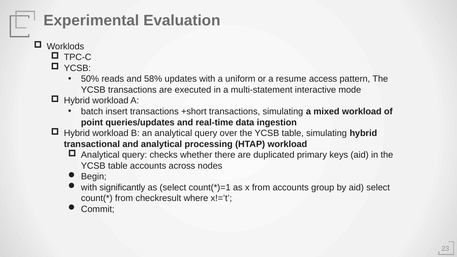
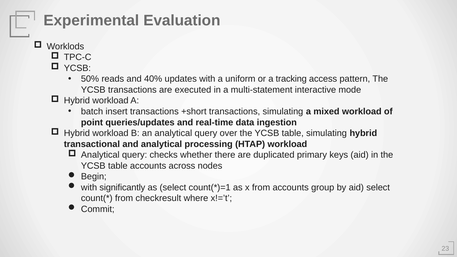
58%: 58% -> 40%
resume: resume -> tracking
